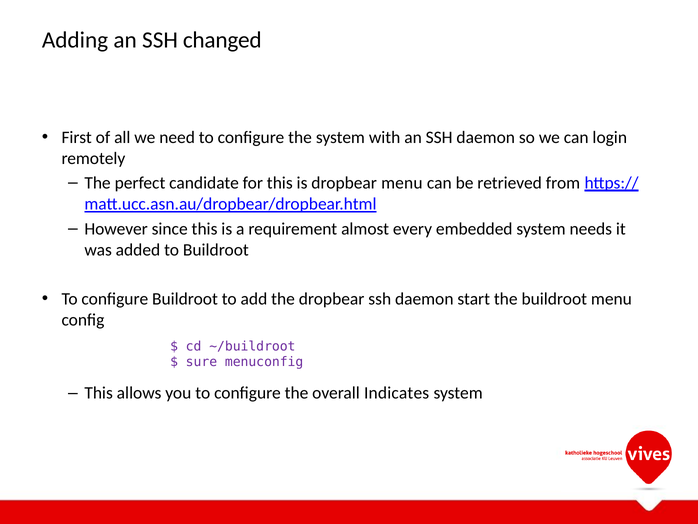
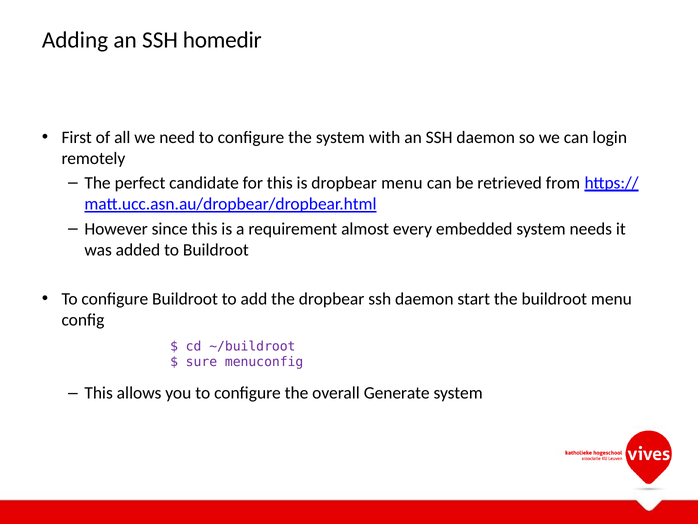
changed: changed -> homedir
Indicates: Indicates -> Generate
